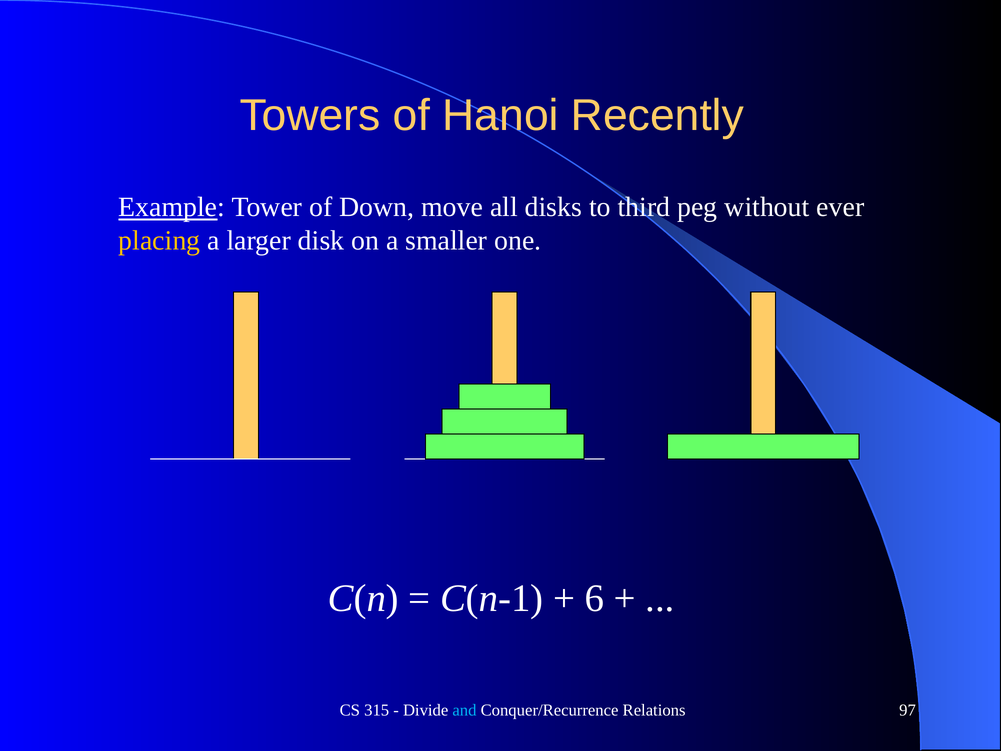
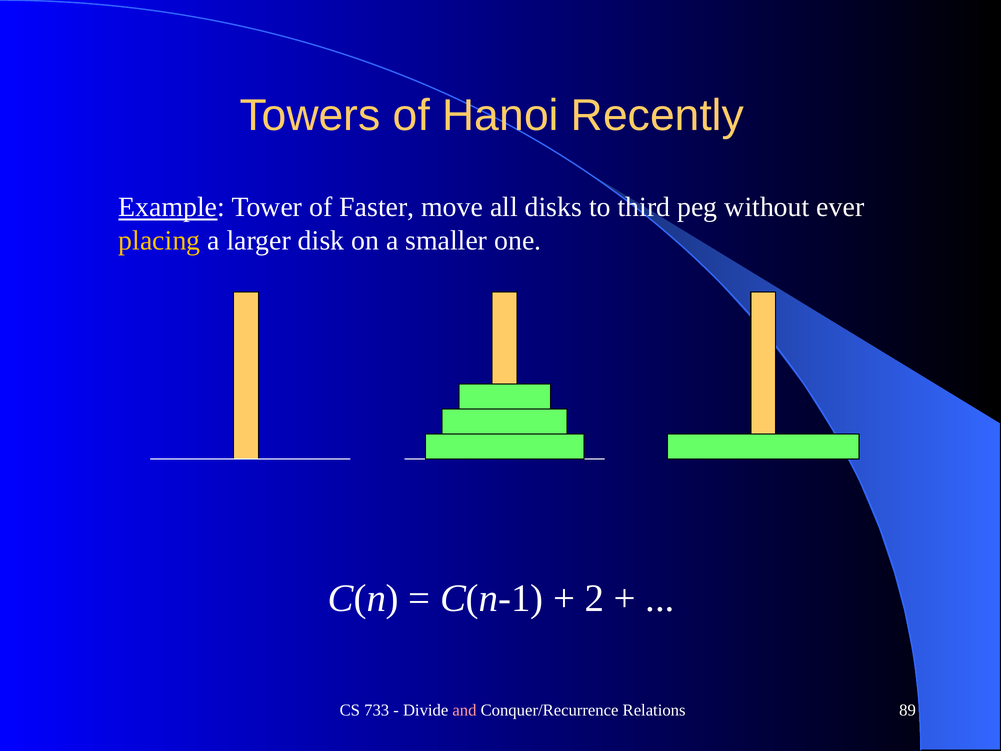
Down: Down -> Faster
6: 6 -> 2
315: 315 -> 733
and colour: light blue -> pink
97: 97 -> 89
